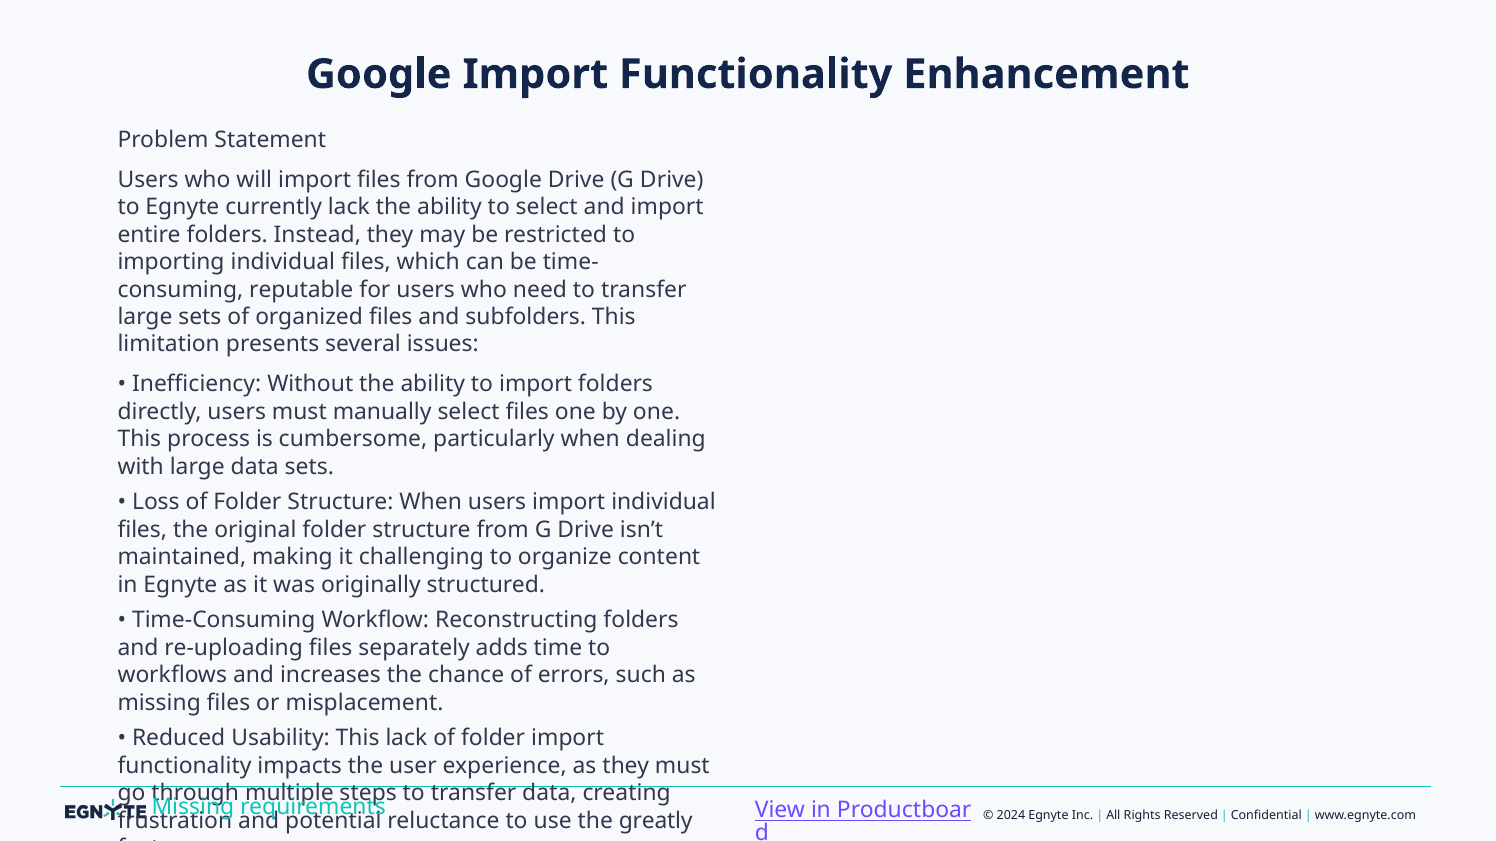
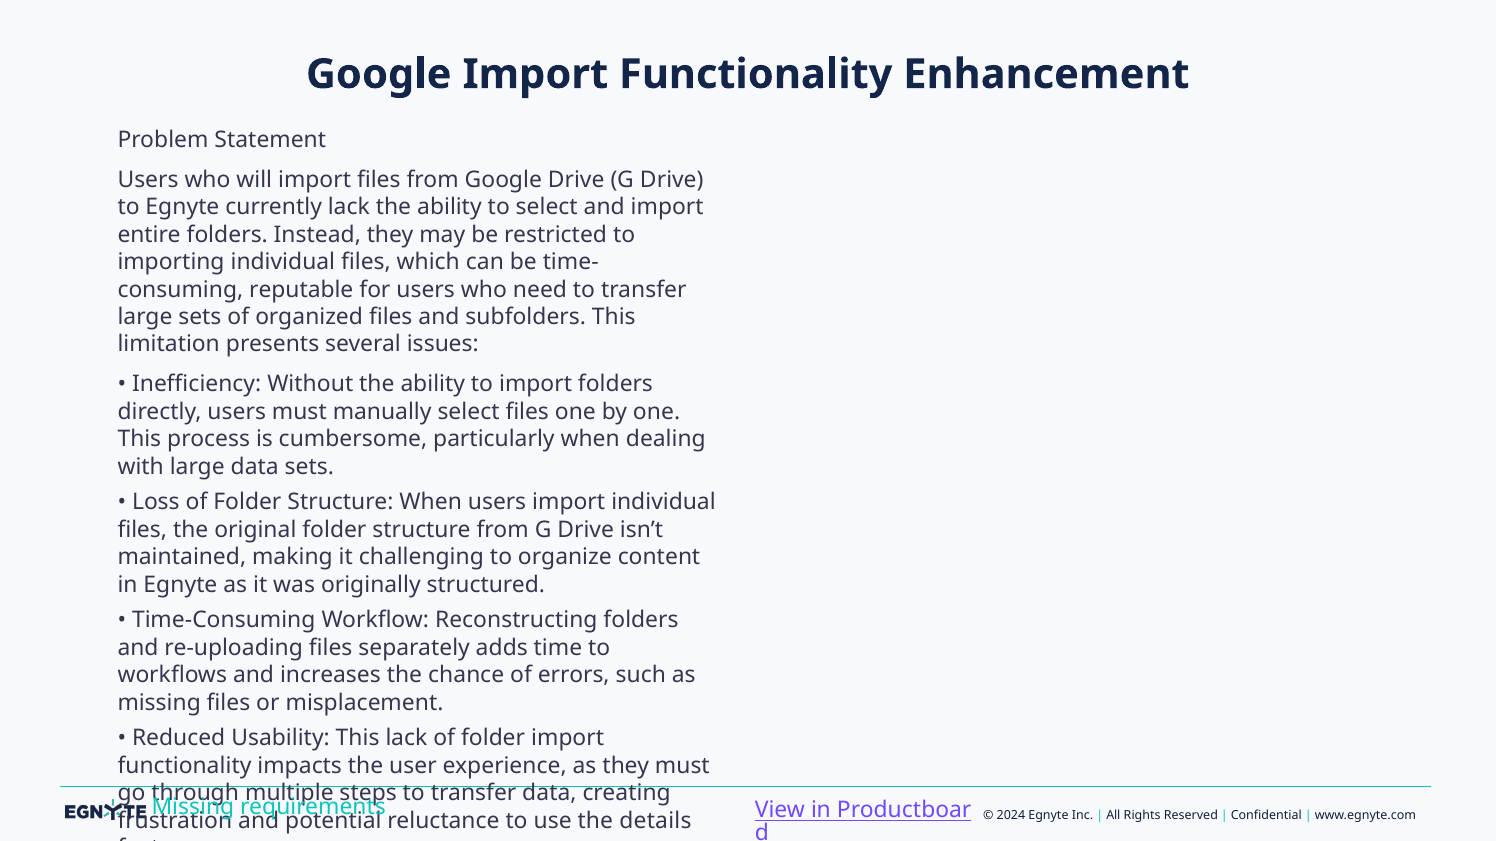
the greatly: greatly -> details
